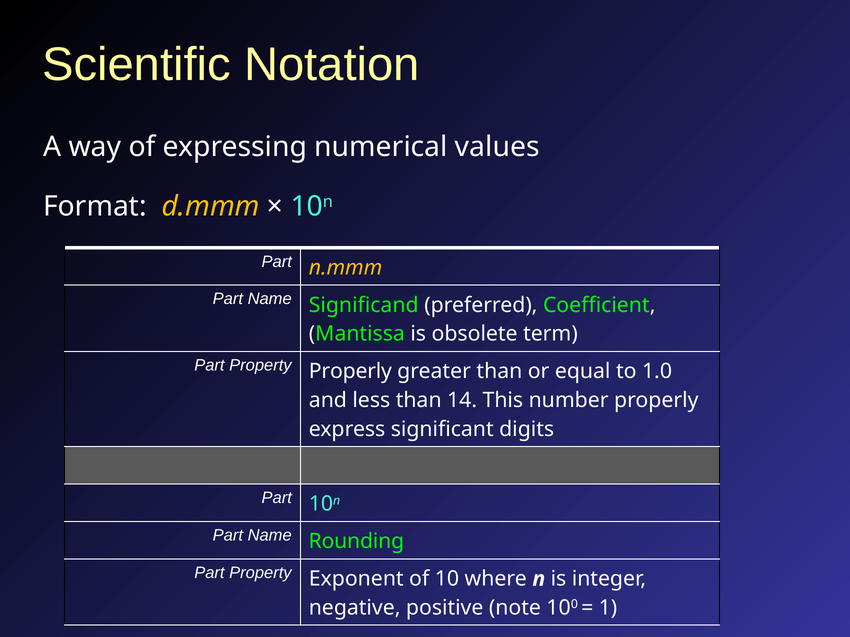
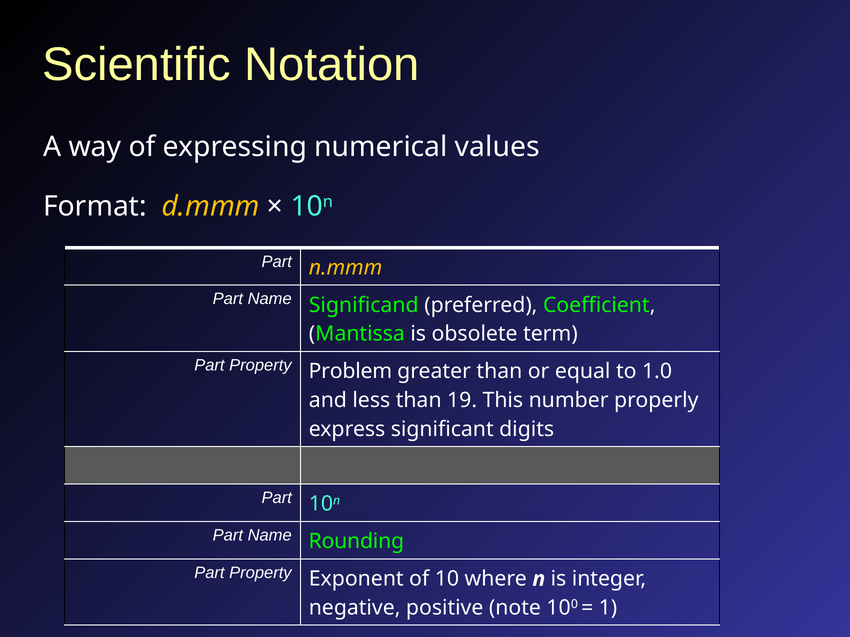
Property Properly: Properly -> Problem
14: 14 -> 19
